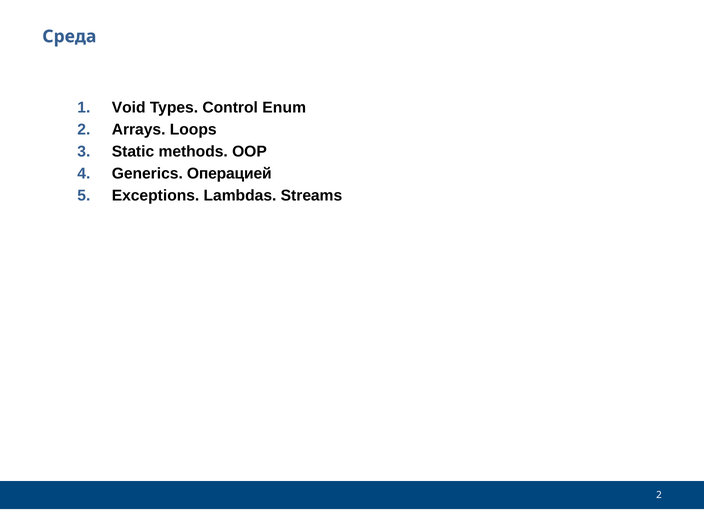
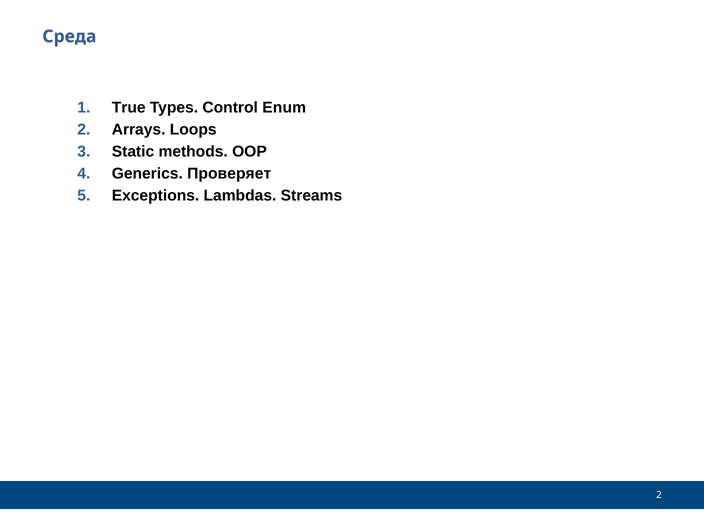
Void: Void -> True
Операцией: Операцией -> Проверяет
